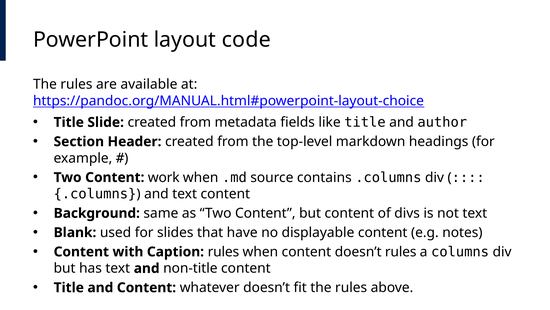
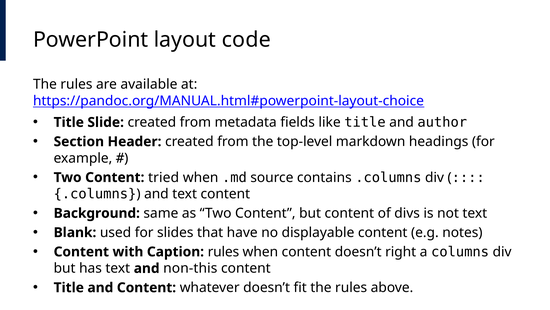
work: work -> tried
doesn’t rules: rules -> right
non-title: non-title -> non-this
